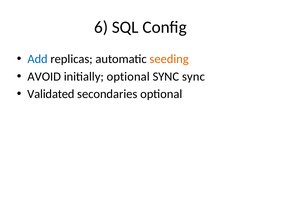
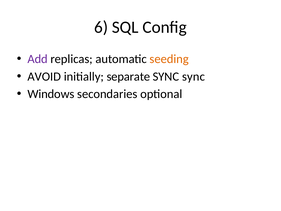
Add colour: blue -> purple
initially optional: optional -> separate
Validated: Validated -> Windows
